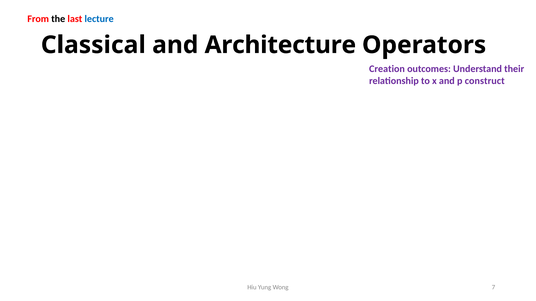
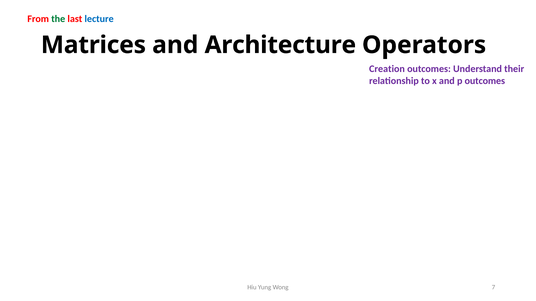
the colour: black -> green
Classical: Classical -> Matrices
p construct: construct -> outcomes
